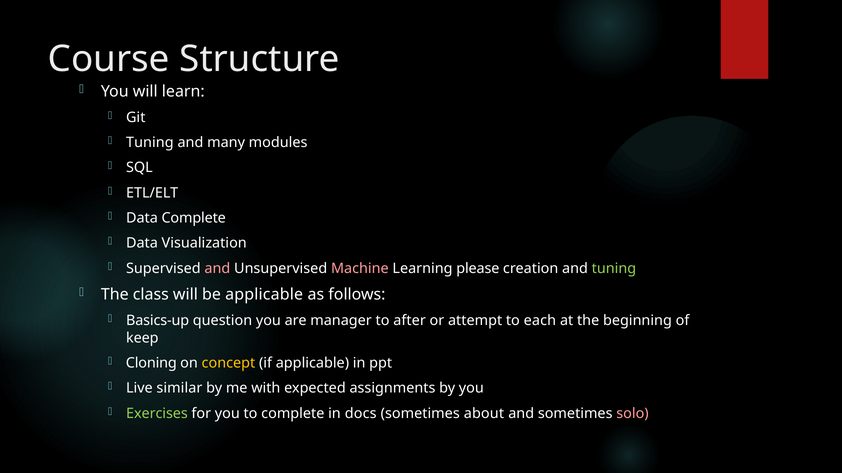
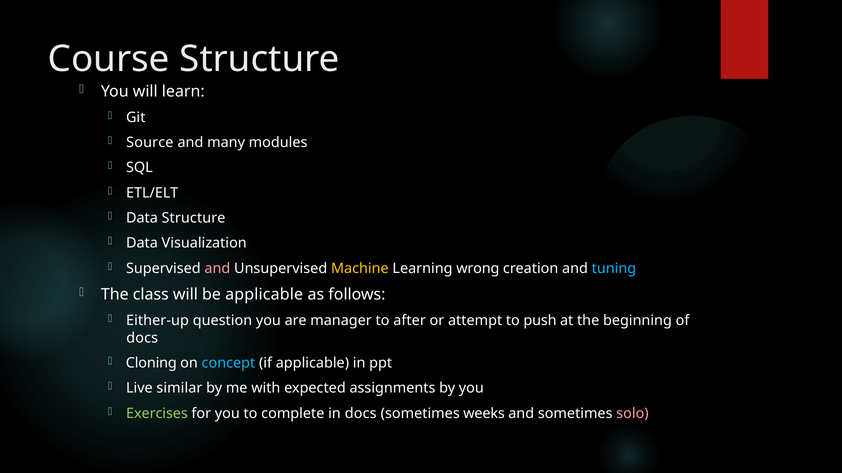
Tuning at (150, 143): Tuning -> Source
Data Complete: Complete -> Structure
Machine colour: pink -> yellow
please: please -> wrong
tuning at (614, 269) colour: light green -> light blue
Basics-up: Basics-up -> Either-up
each: each -> push
keep at (142, 338): keep -> docs
concept colour: yellow -> light blue
about: about -> weeks
